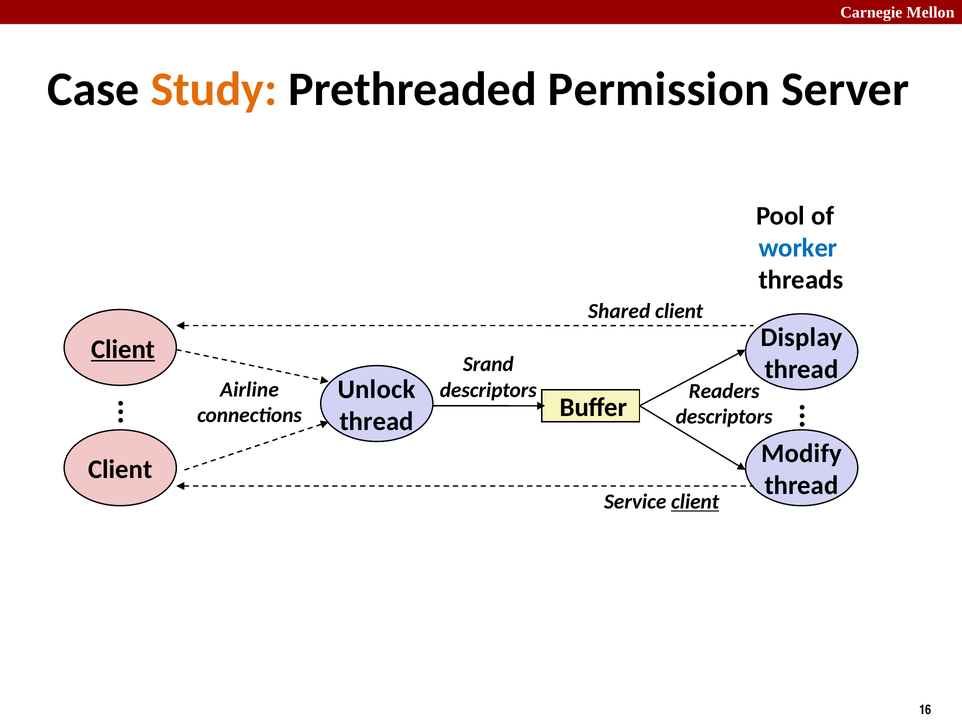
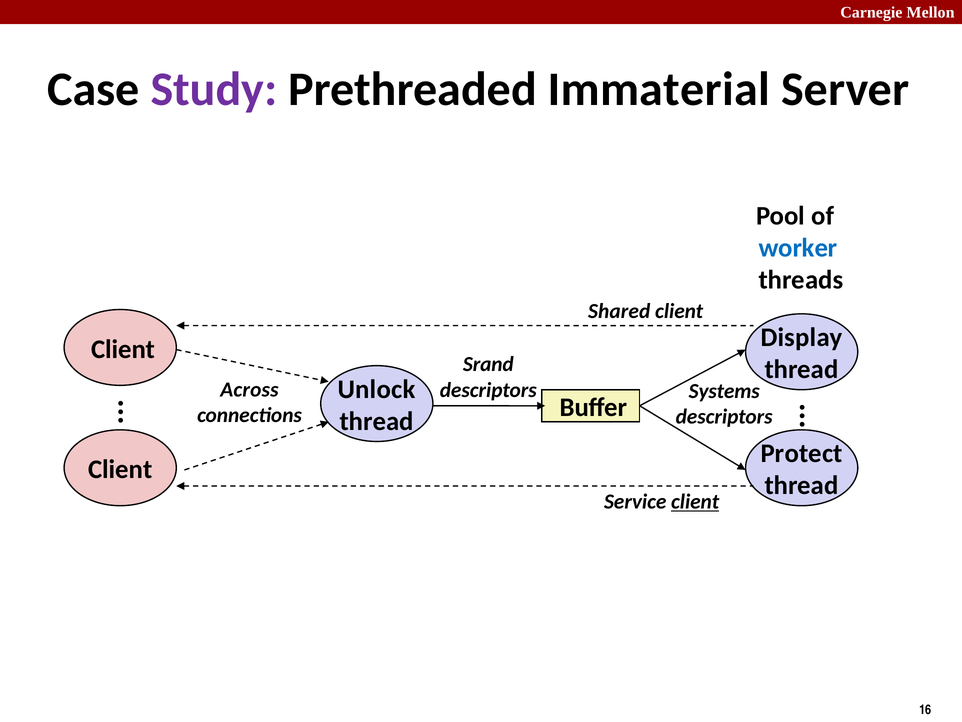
Study colour: orange -> purple
Permission: Permission -> Immaterial
Client at (123, 349) underline: present -> none
Airline: Airline -> Across
Readers: Readers -> Systems
Modify: Modify -> Protect
